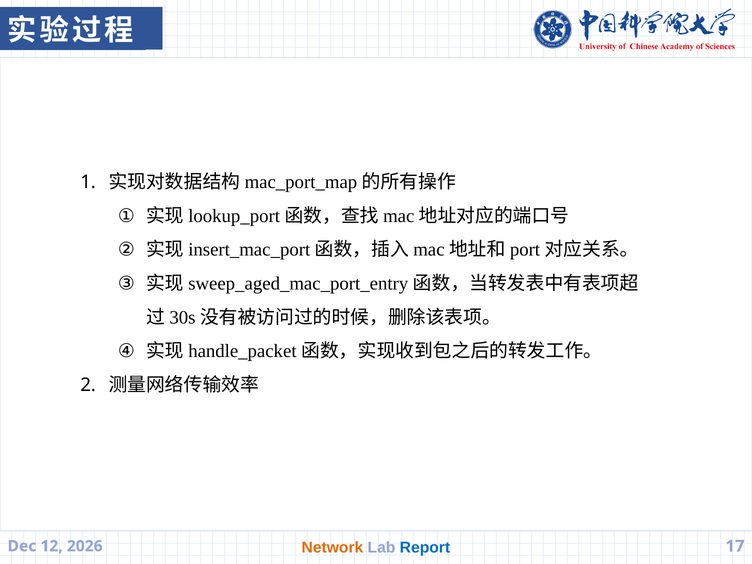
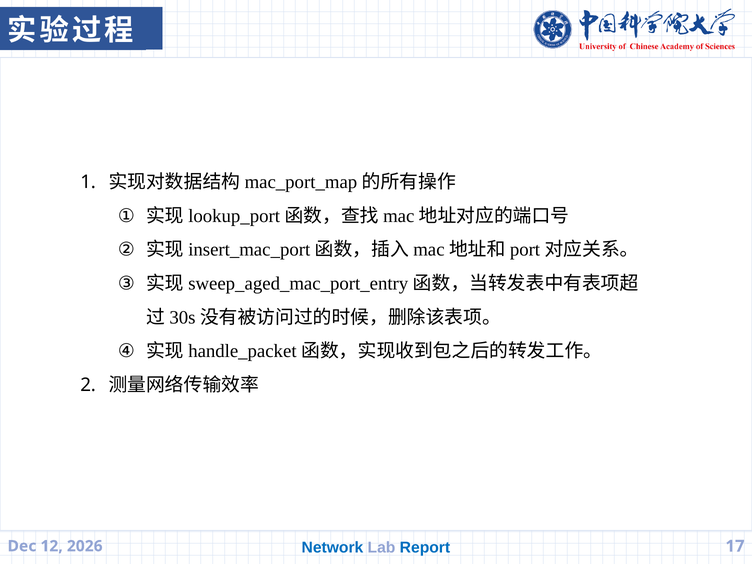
Network colour: orange -> blue
